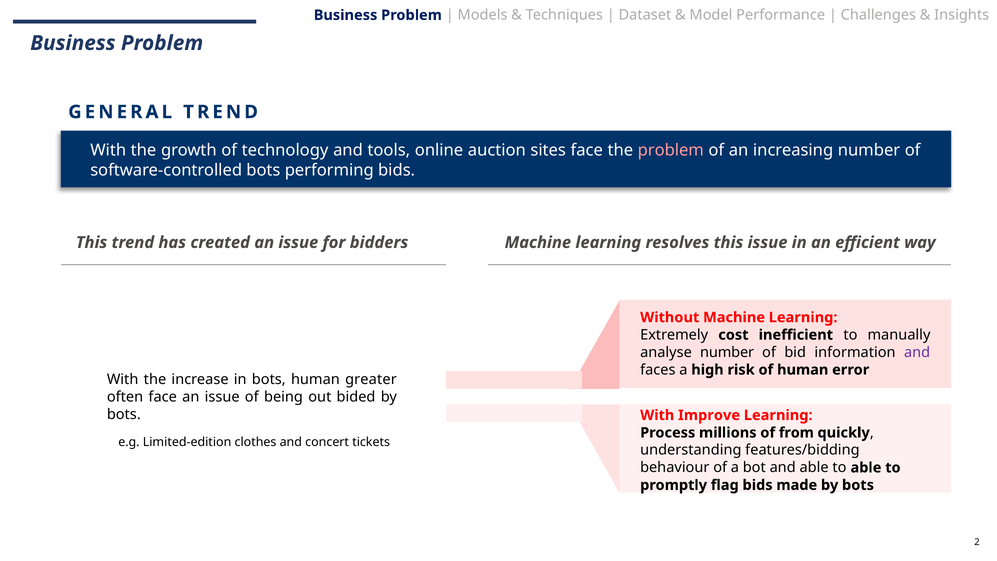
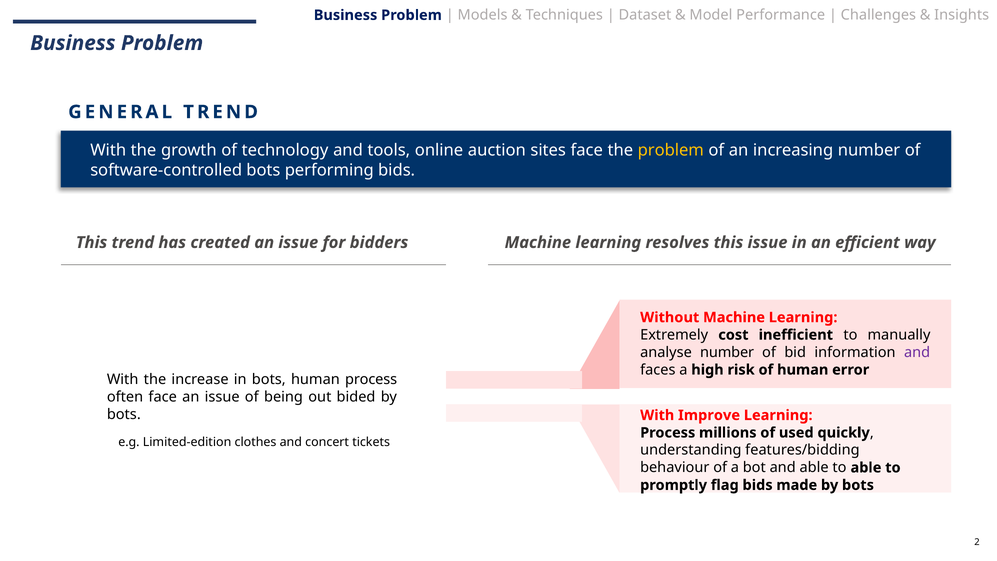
problem at (671, 150) colour: pink -> yellow
human greater: greater -> process
from: from -> used
